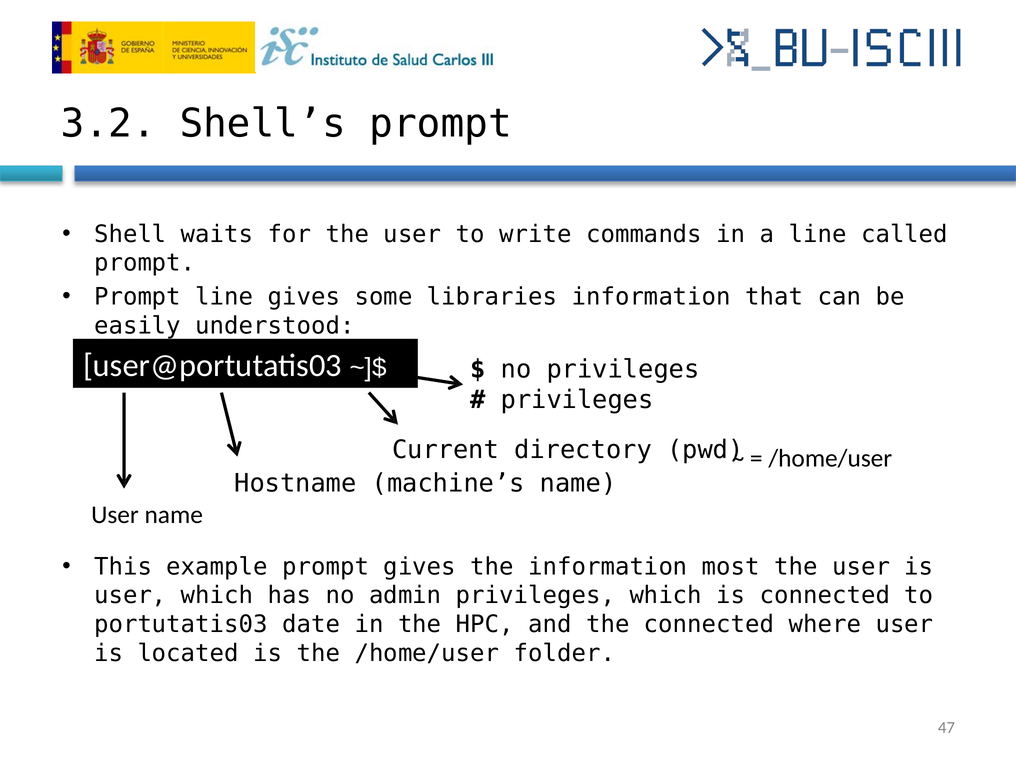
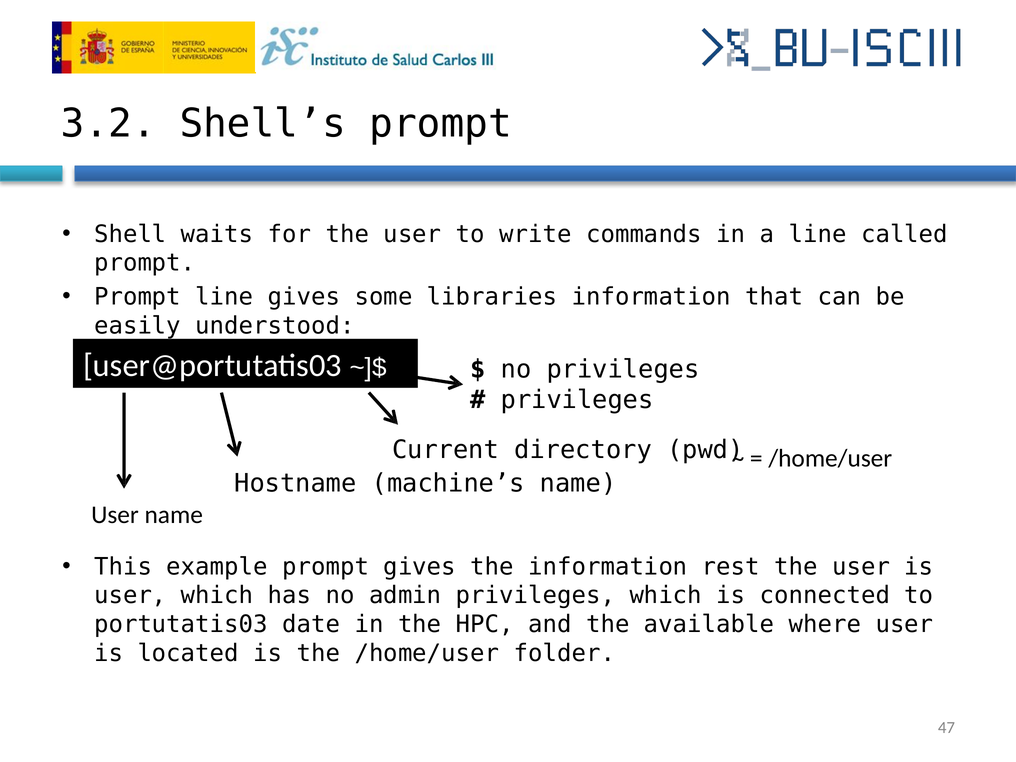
most: most -> rest
the connected: connected -> available
